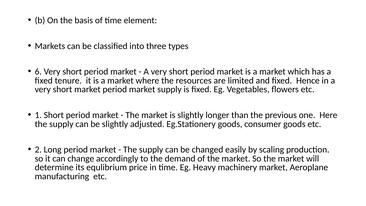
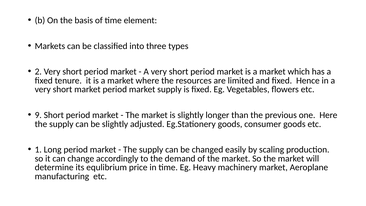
6: 6 -> 2
1: 1 -> 9
2: 2 -> 1
